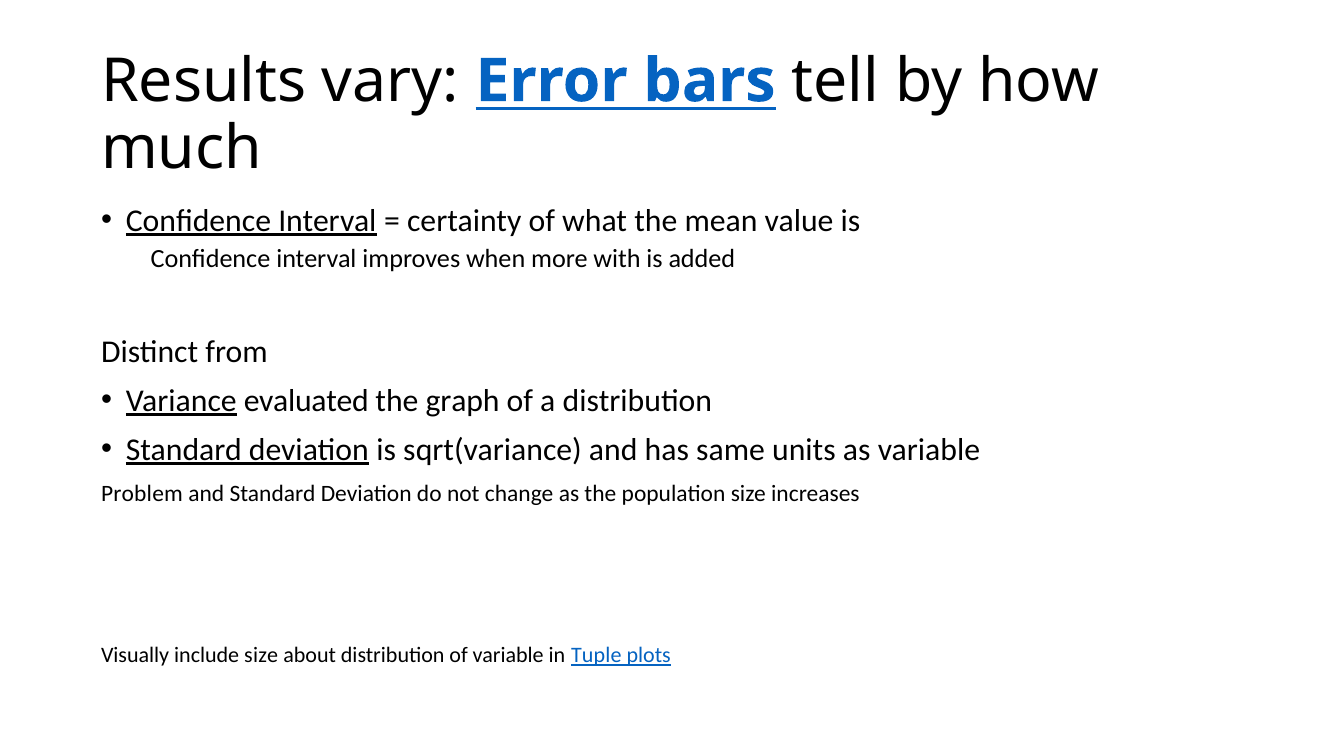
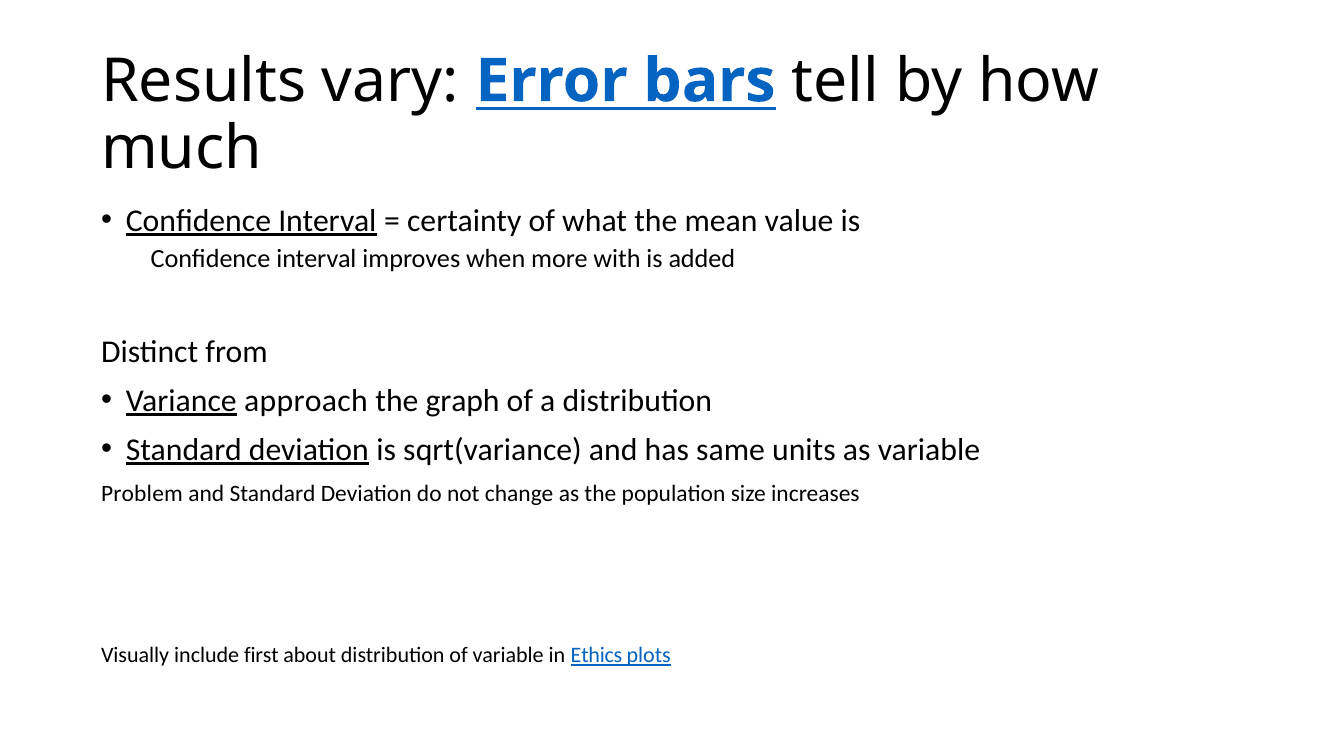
evaluated: evaluated -> approach
include size: size -> first
Tuple: Tuple -> Ethics
